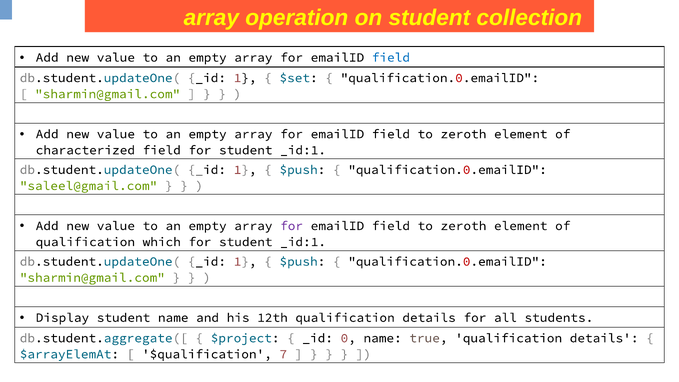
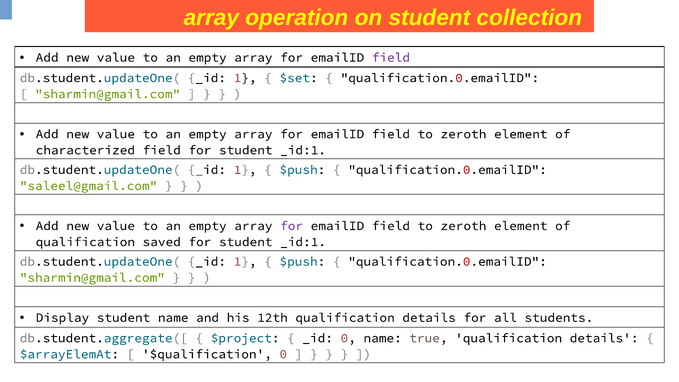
field at (391, 57) colour: blue -> purple
which: which -> saved
$qualification 7: 7 -> 0
